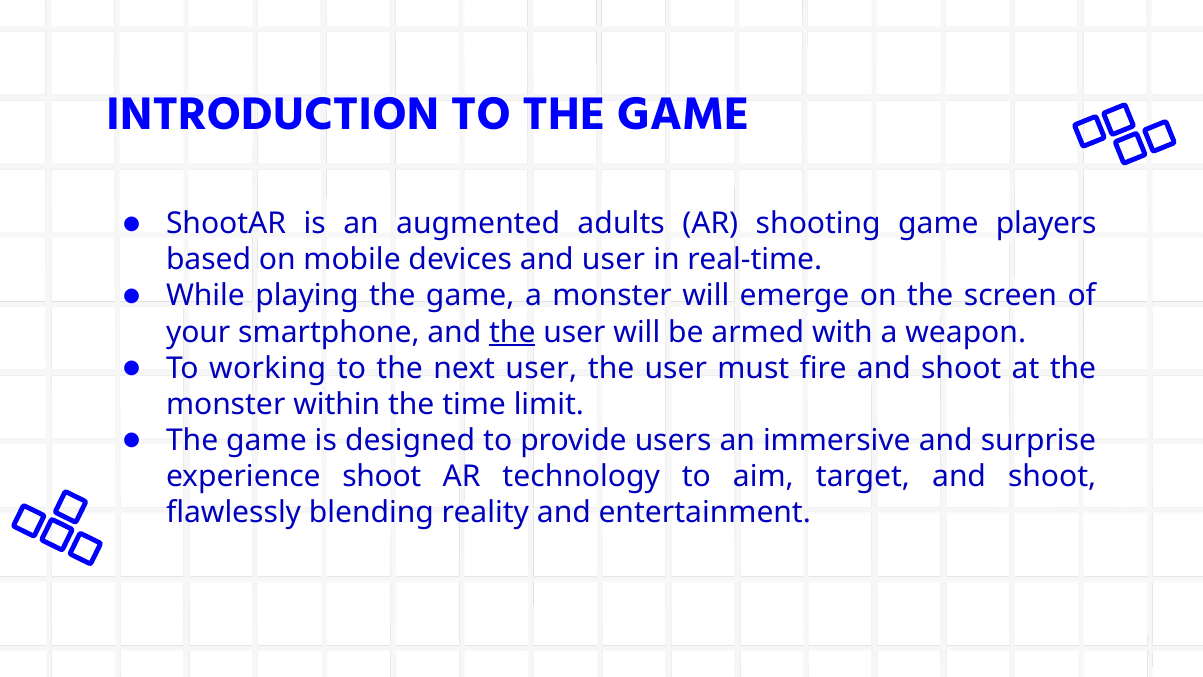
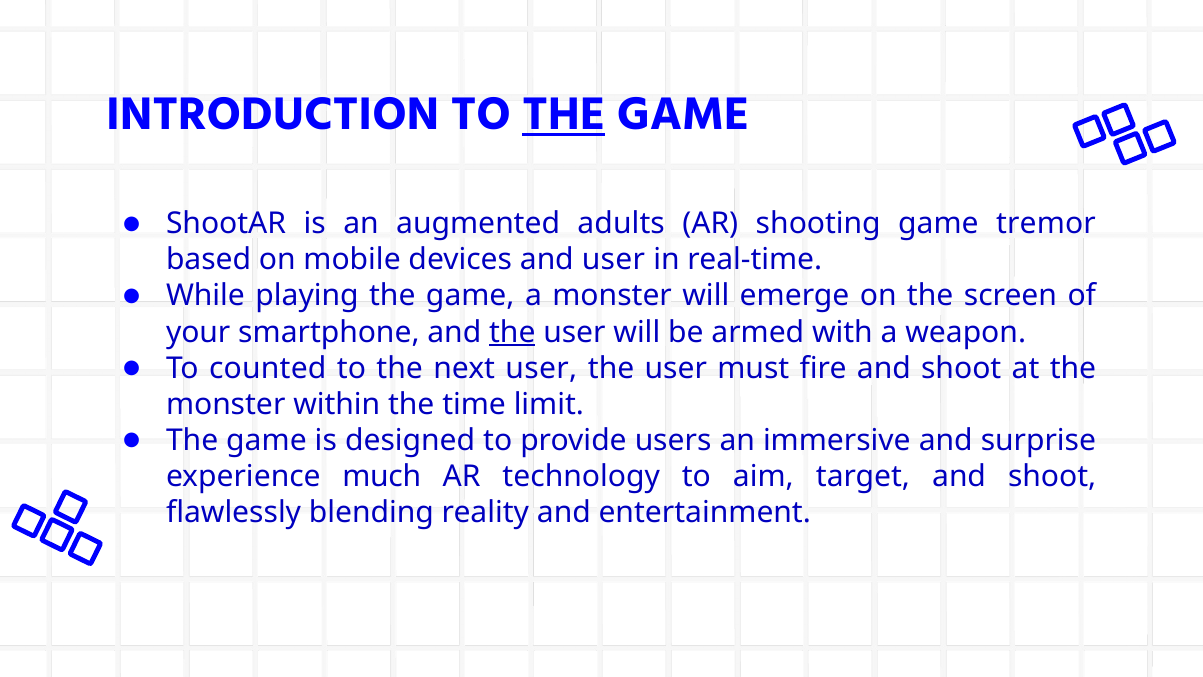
THE at (564, 114) underline: none -> present
players: players -> tremor
working: working -> counted
experience shoot: shoot -> much
